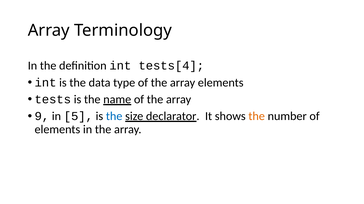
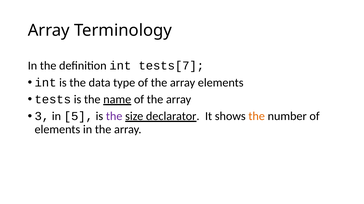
tests[4: tests[4 -> tests[7
9: 9 -> 3
the at (114, 117) colour: blue -> purple
